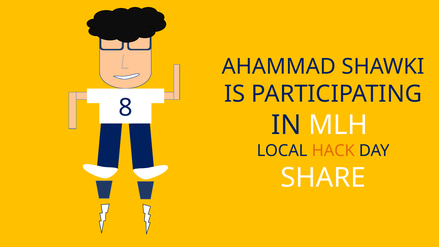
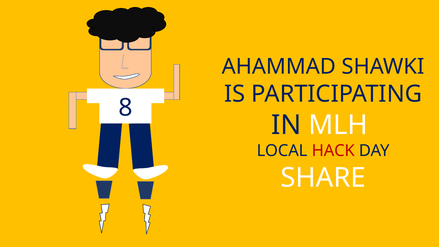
HACK colour: orange -> red
